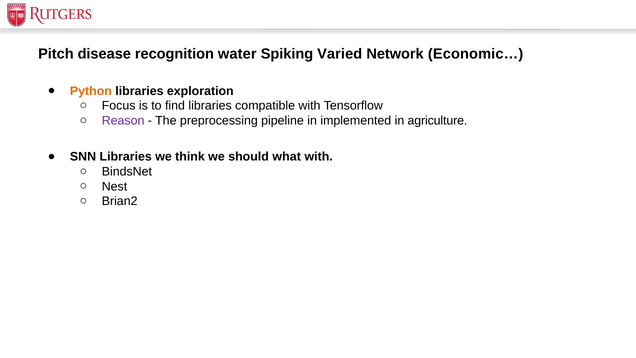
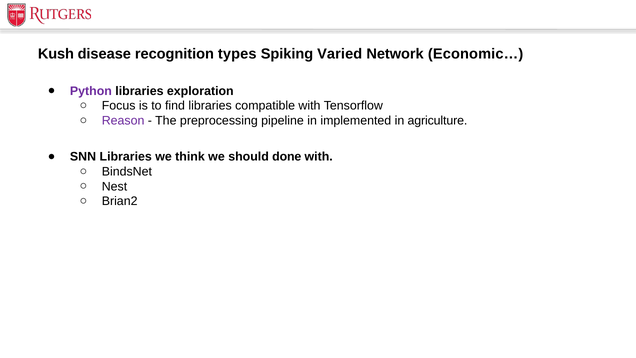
Pitch: Pitch -> Kush
water: water -> types
Python colour: orange -> purple
what: what -> done
